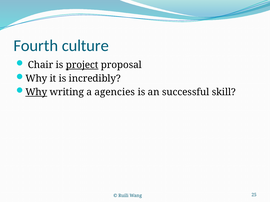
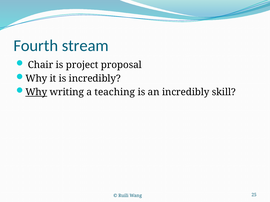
culture: culture -> stream
project underline: present -> none
agencies: agencies -> teaching
an successful: successful -> incredibly
